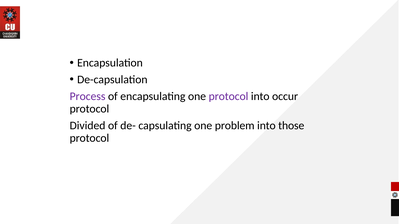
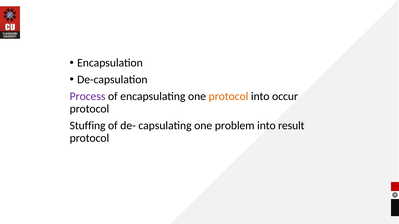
protocol at (228, 96) colour: purple -> orange
Divided: Divided -> Stuffing
those: those -> result
